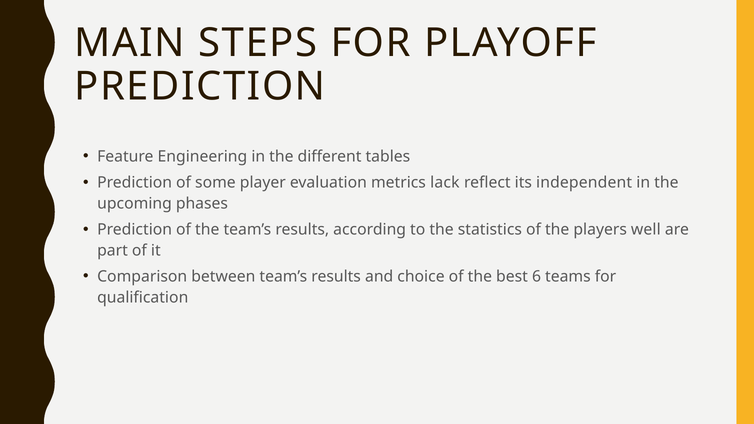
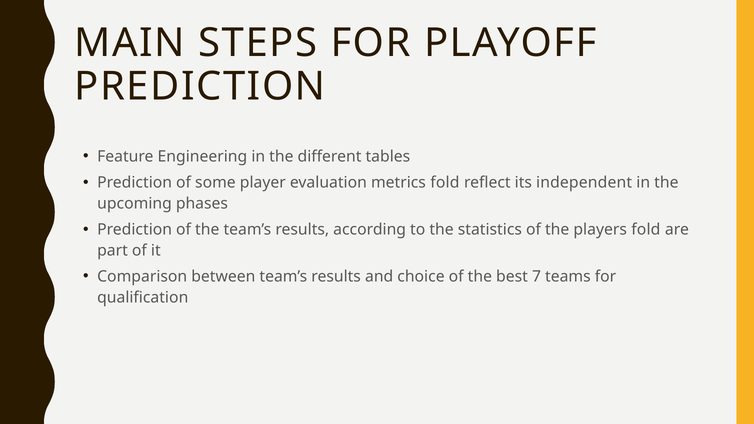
metrics lack: lack -> fold
players well: well -> fold
6: 6 -> 7
